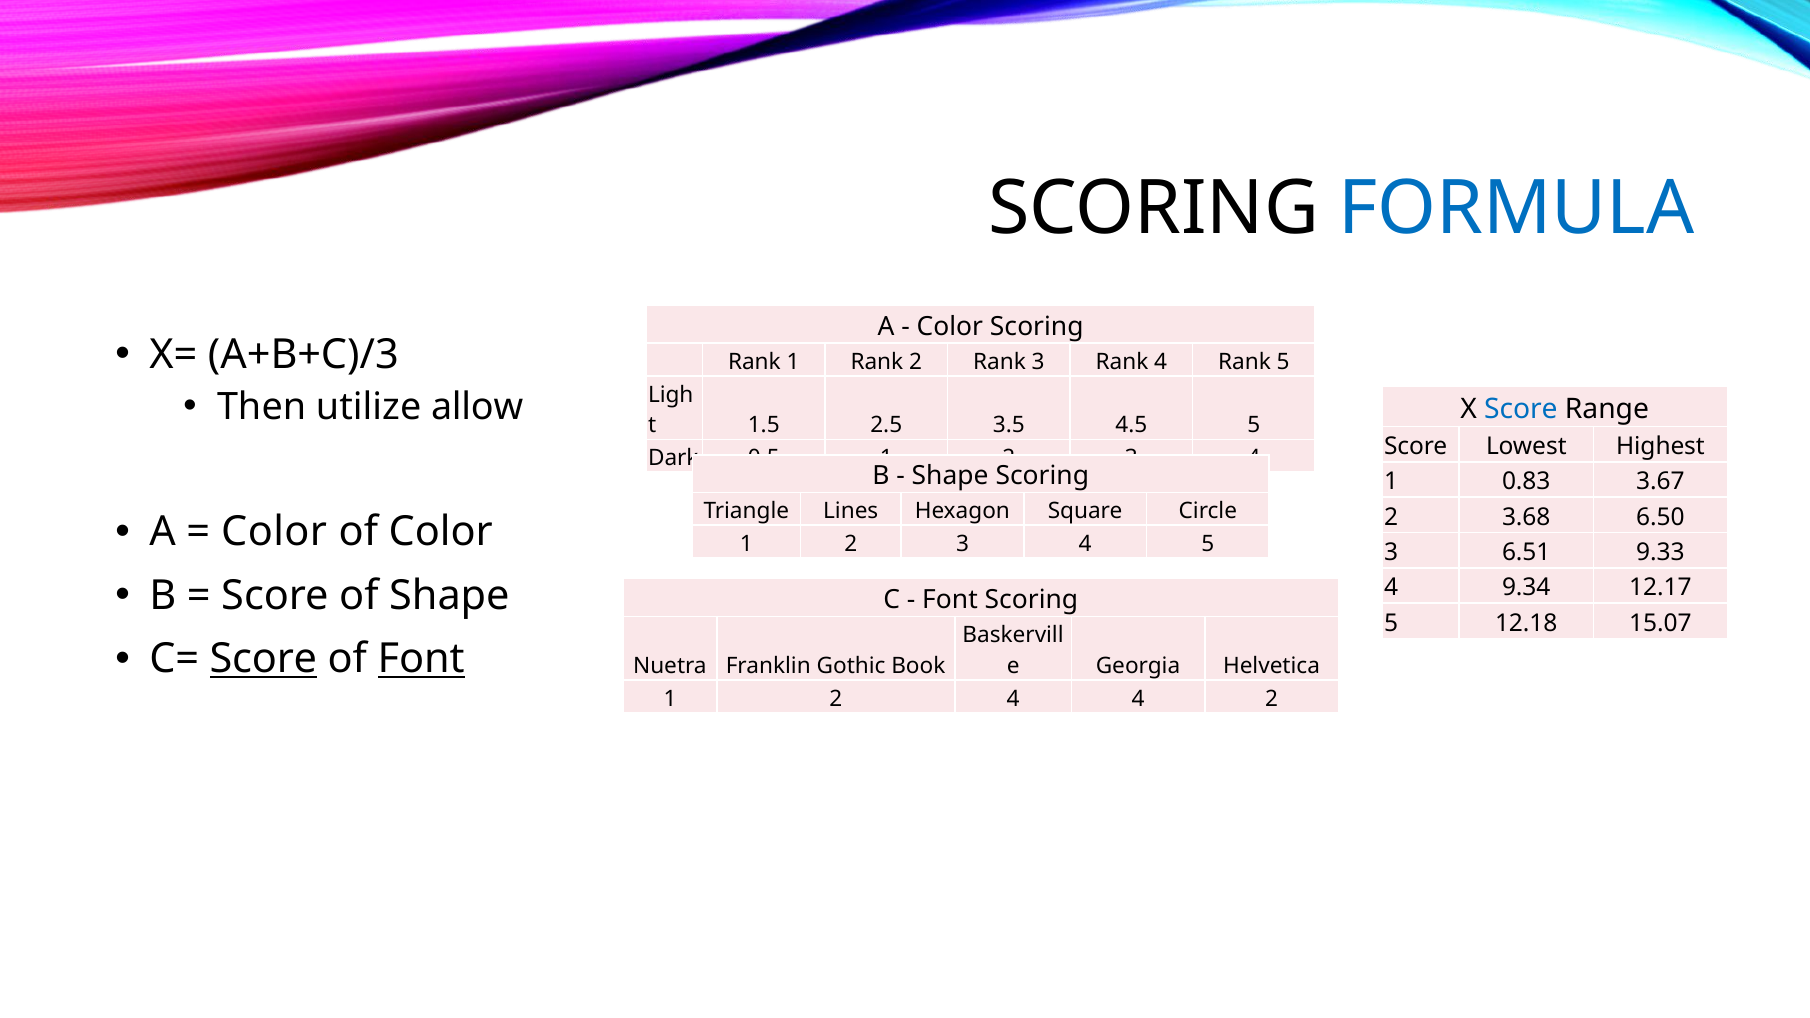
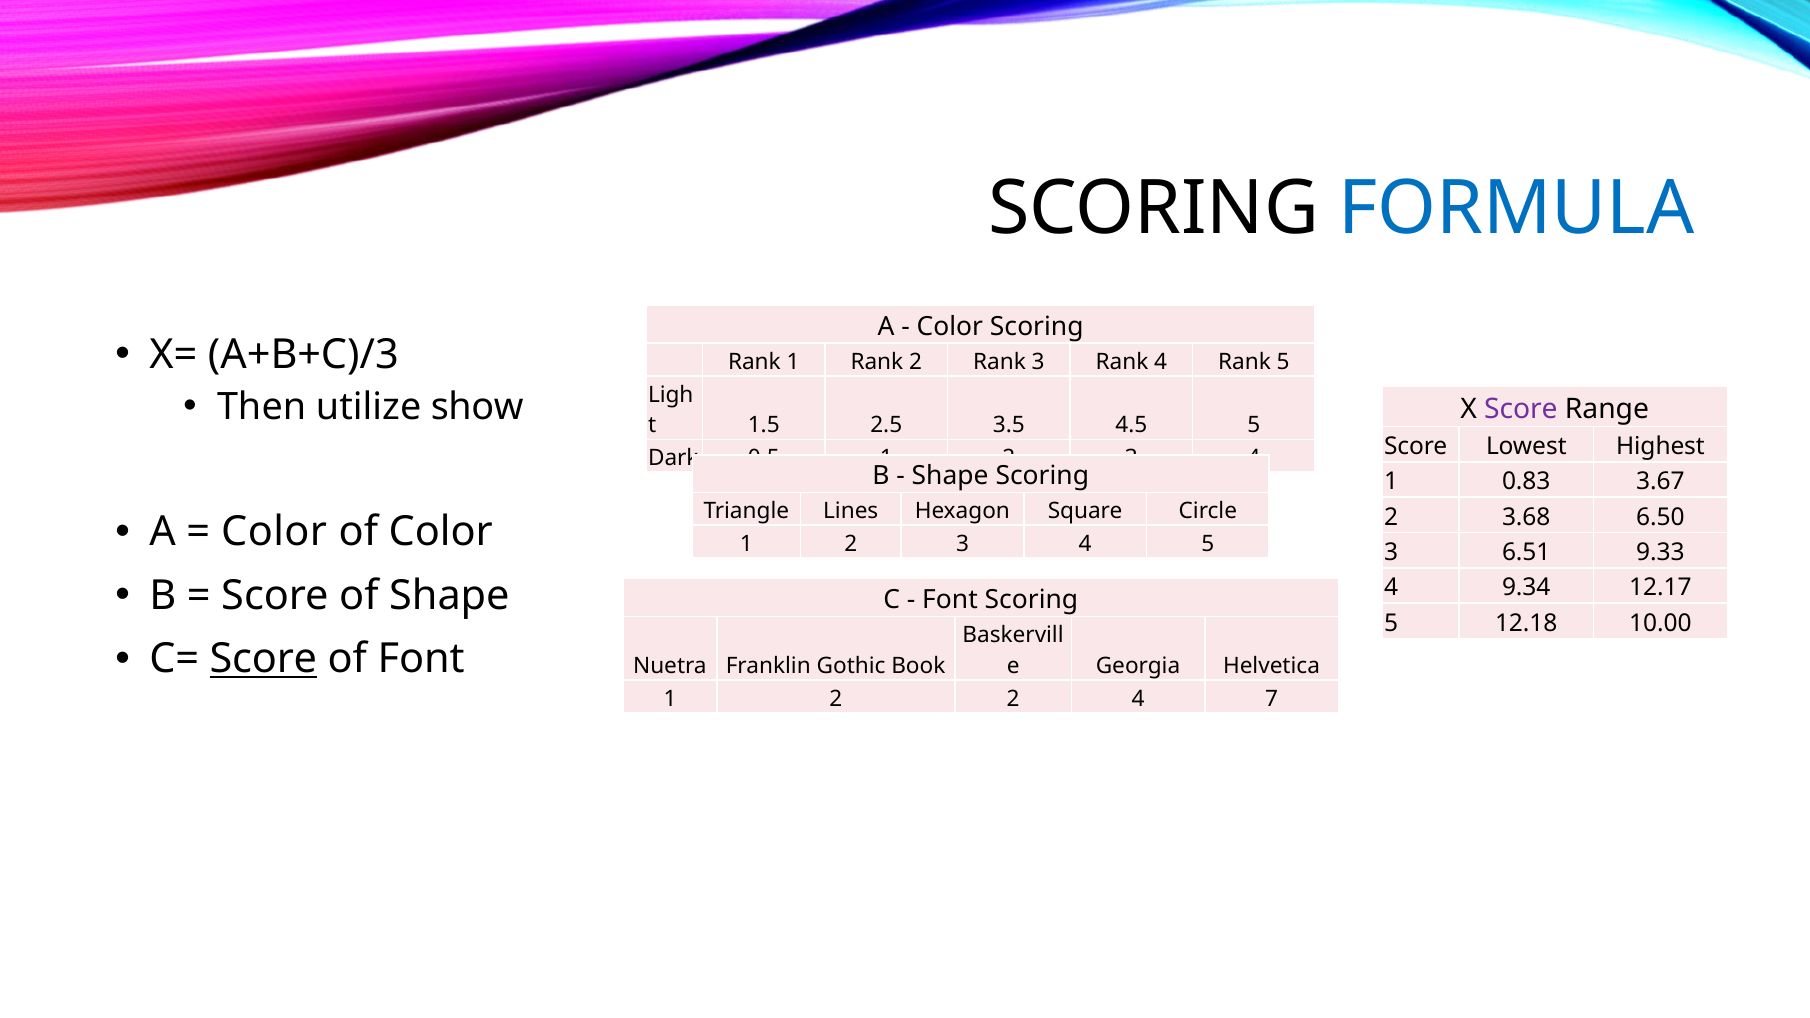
allow: allow -> show
Score at (1521, 409) colour: blue -> purple
15.07: 15.07 -> 10.00
Font at (421, 659) underline: present -> none
2 4: 4 -> 2
4 2: 2 -> 7
